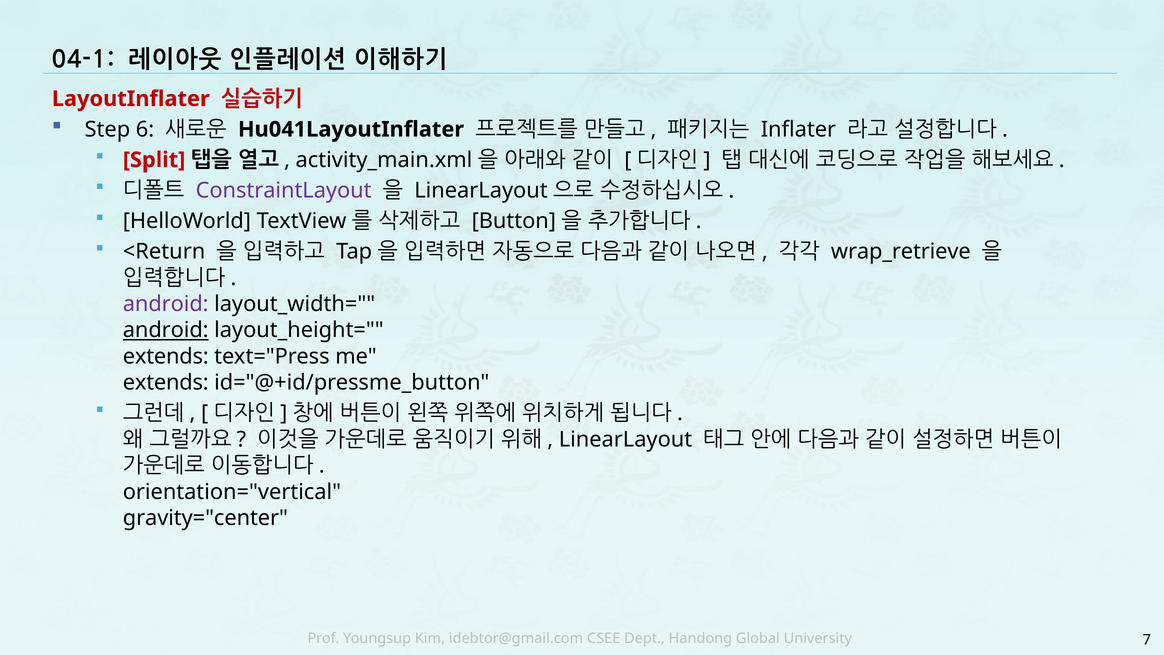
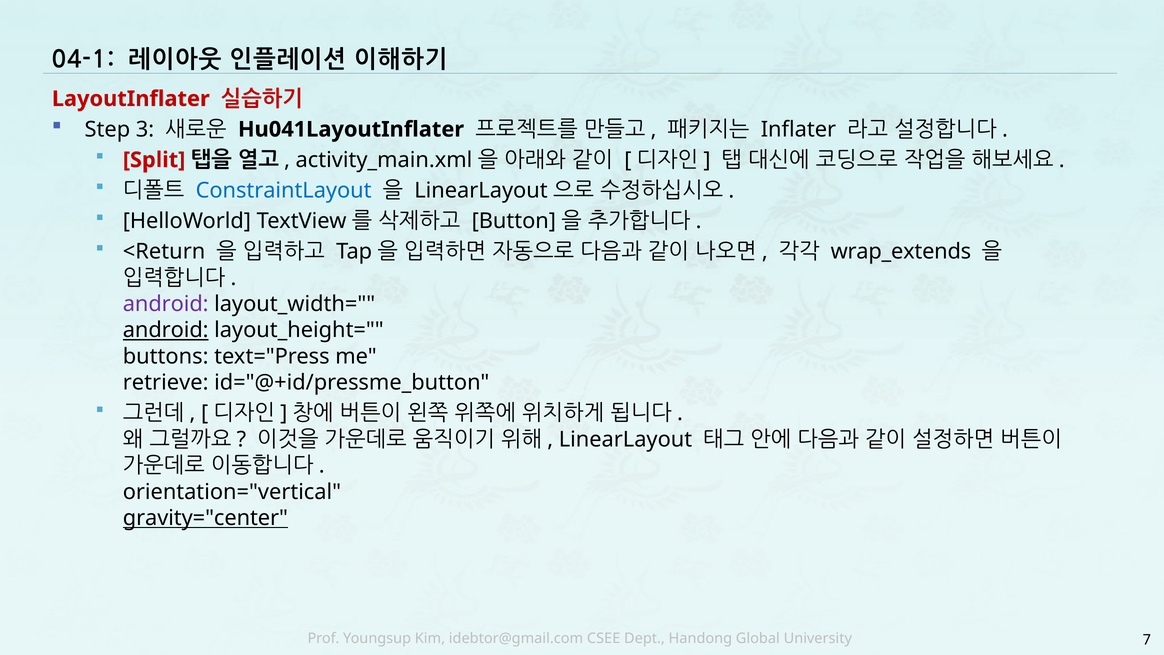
6: 6 -> 3
ConstraintLayout colour: purple -> blue
wrap_retrieve: wrap_retrieve -> wrap_extends
extends at (166, 356): extends -> buttons
extends at (166, 383): extends -> retrieve
gravity="center underline: none -> present
